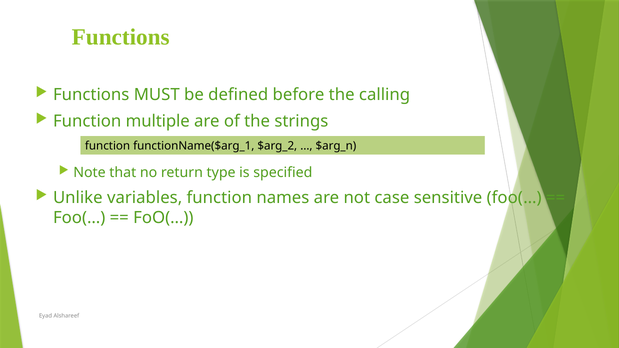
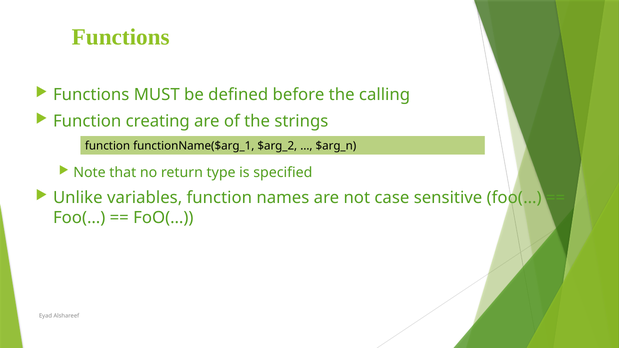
multiple: multiple -> creating
